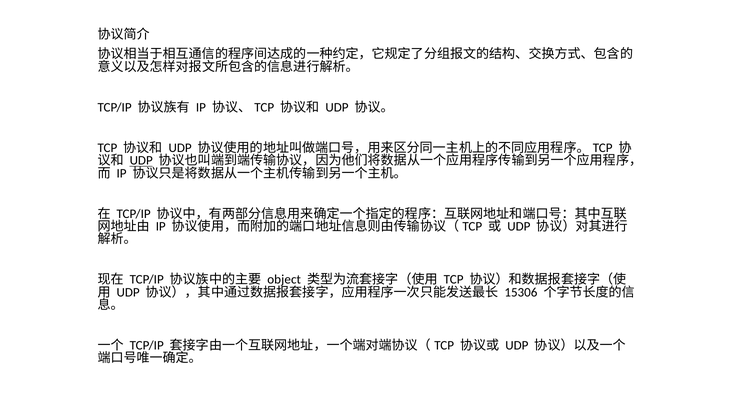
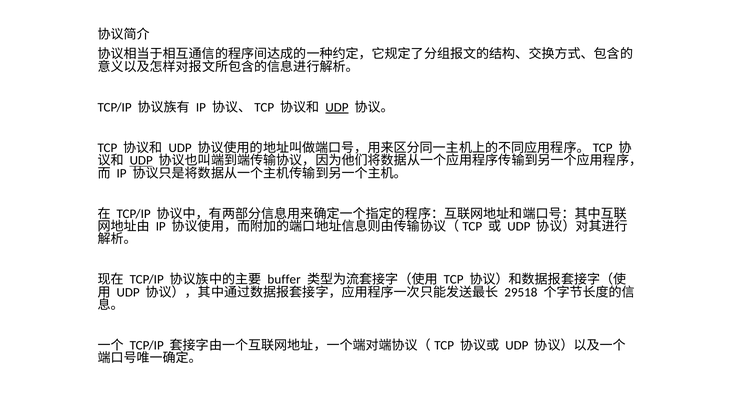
UDP at (337, 107) underline: none -> present
object: object -> buffer
15306: 15306 -> 29518
